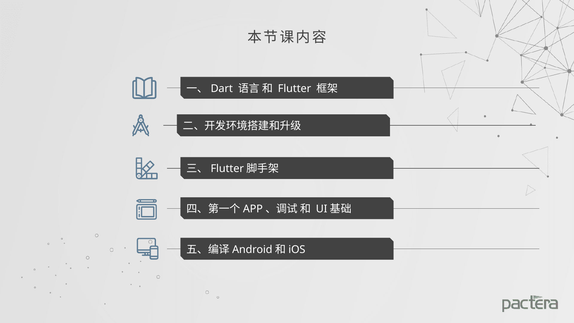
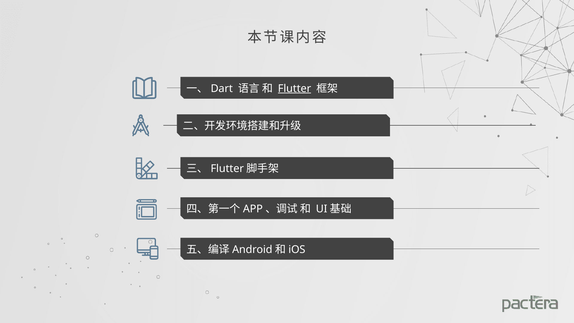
Flutter underline: none -> present
